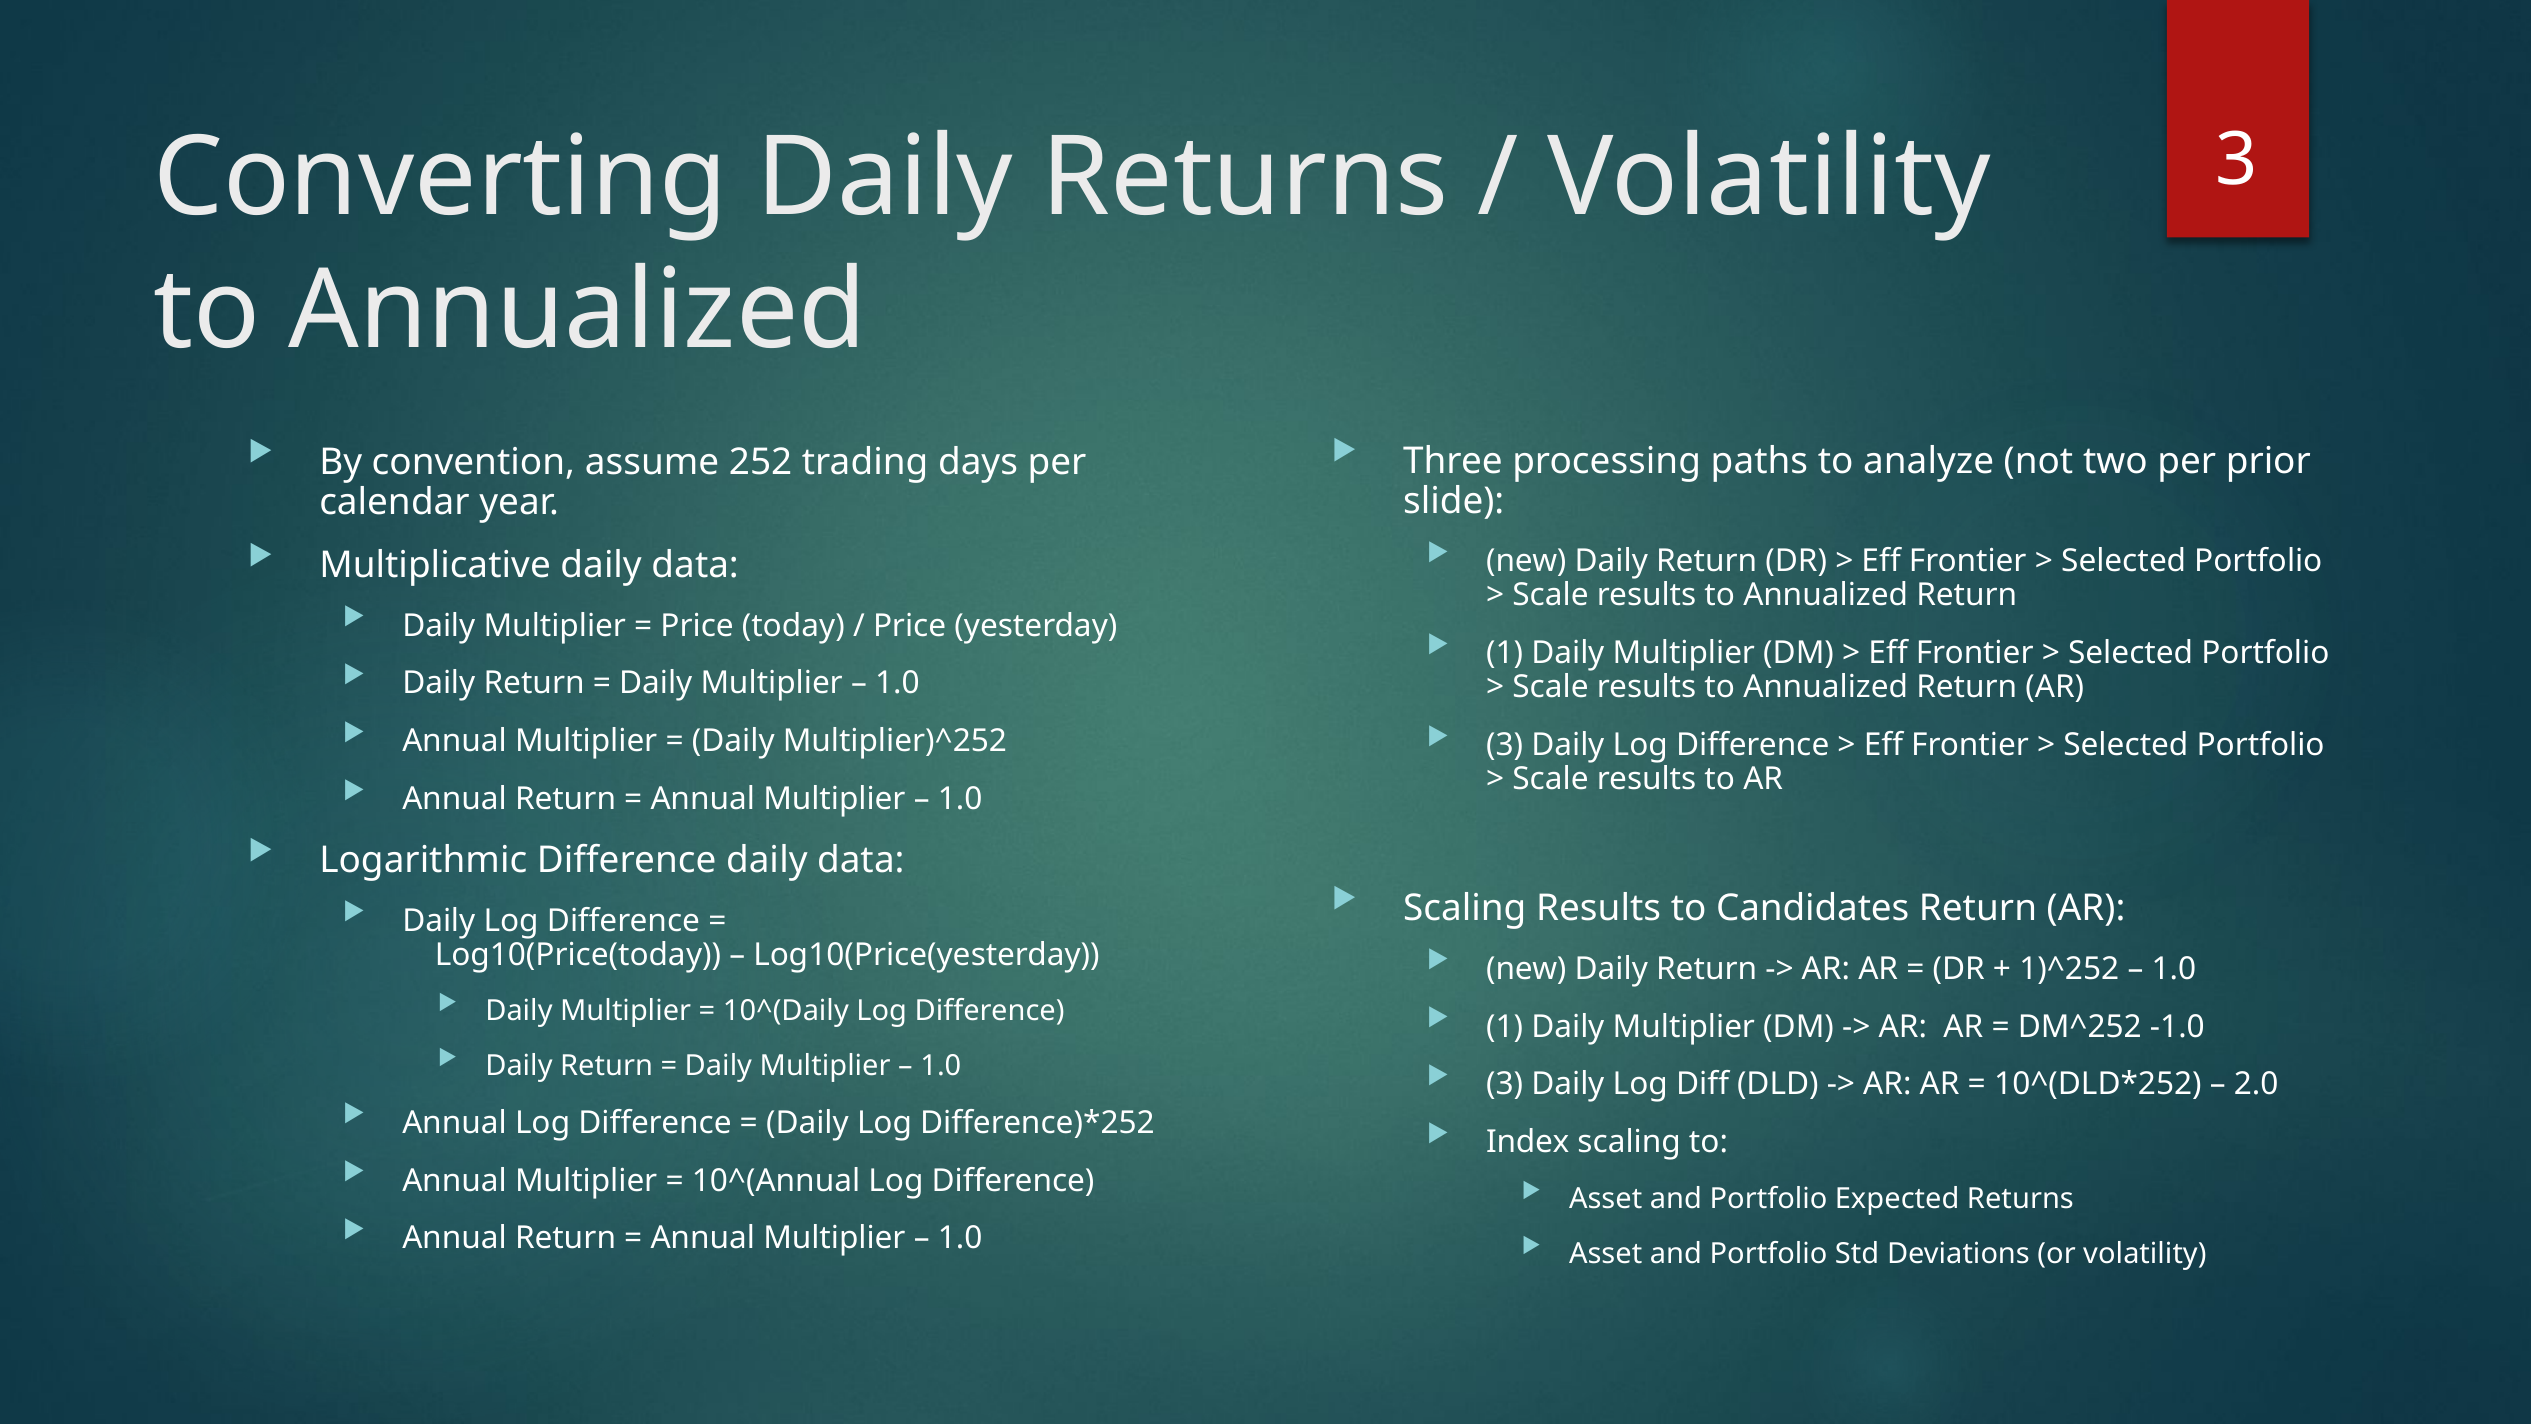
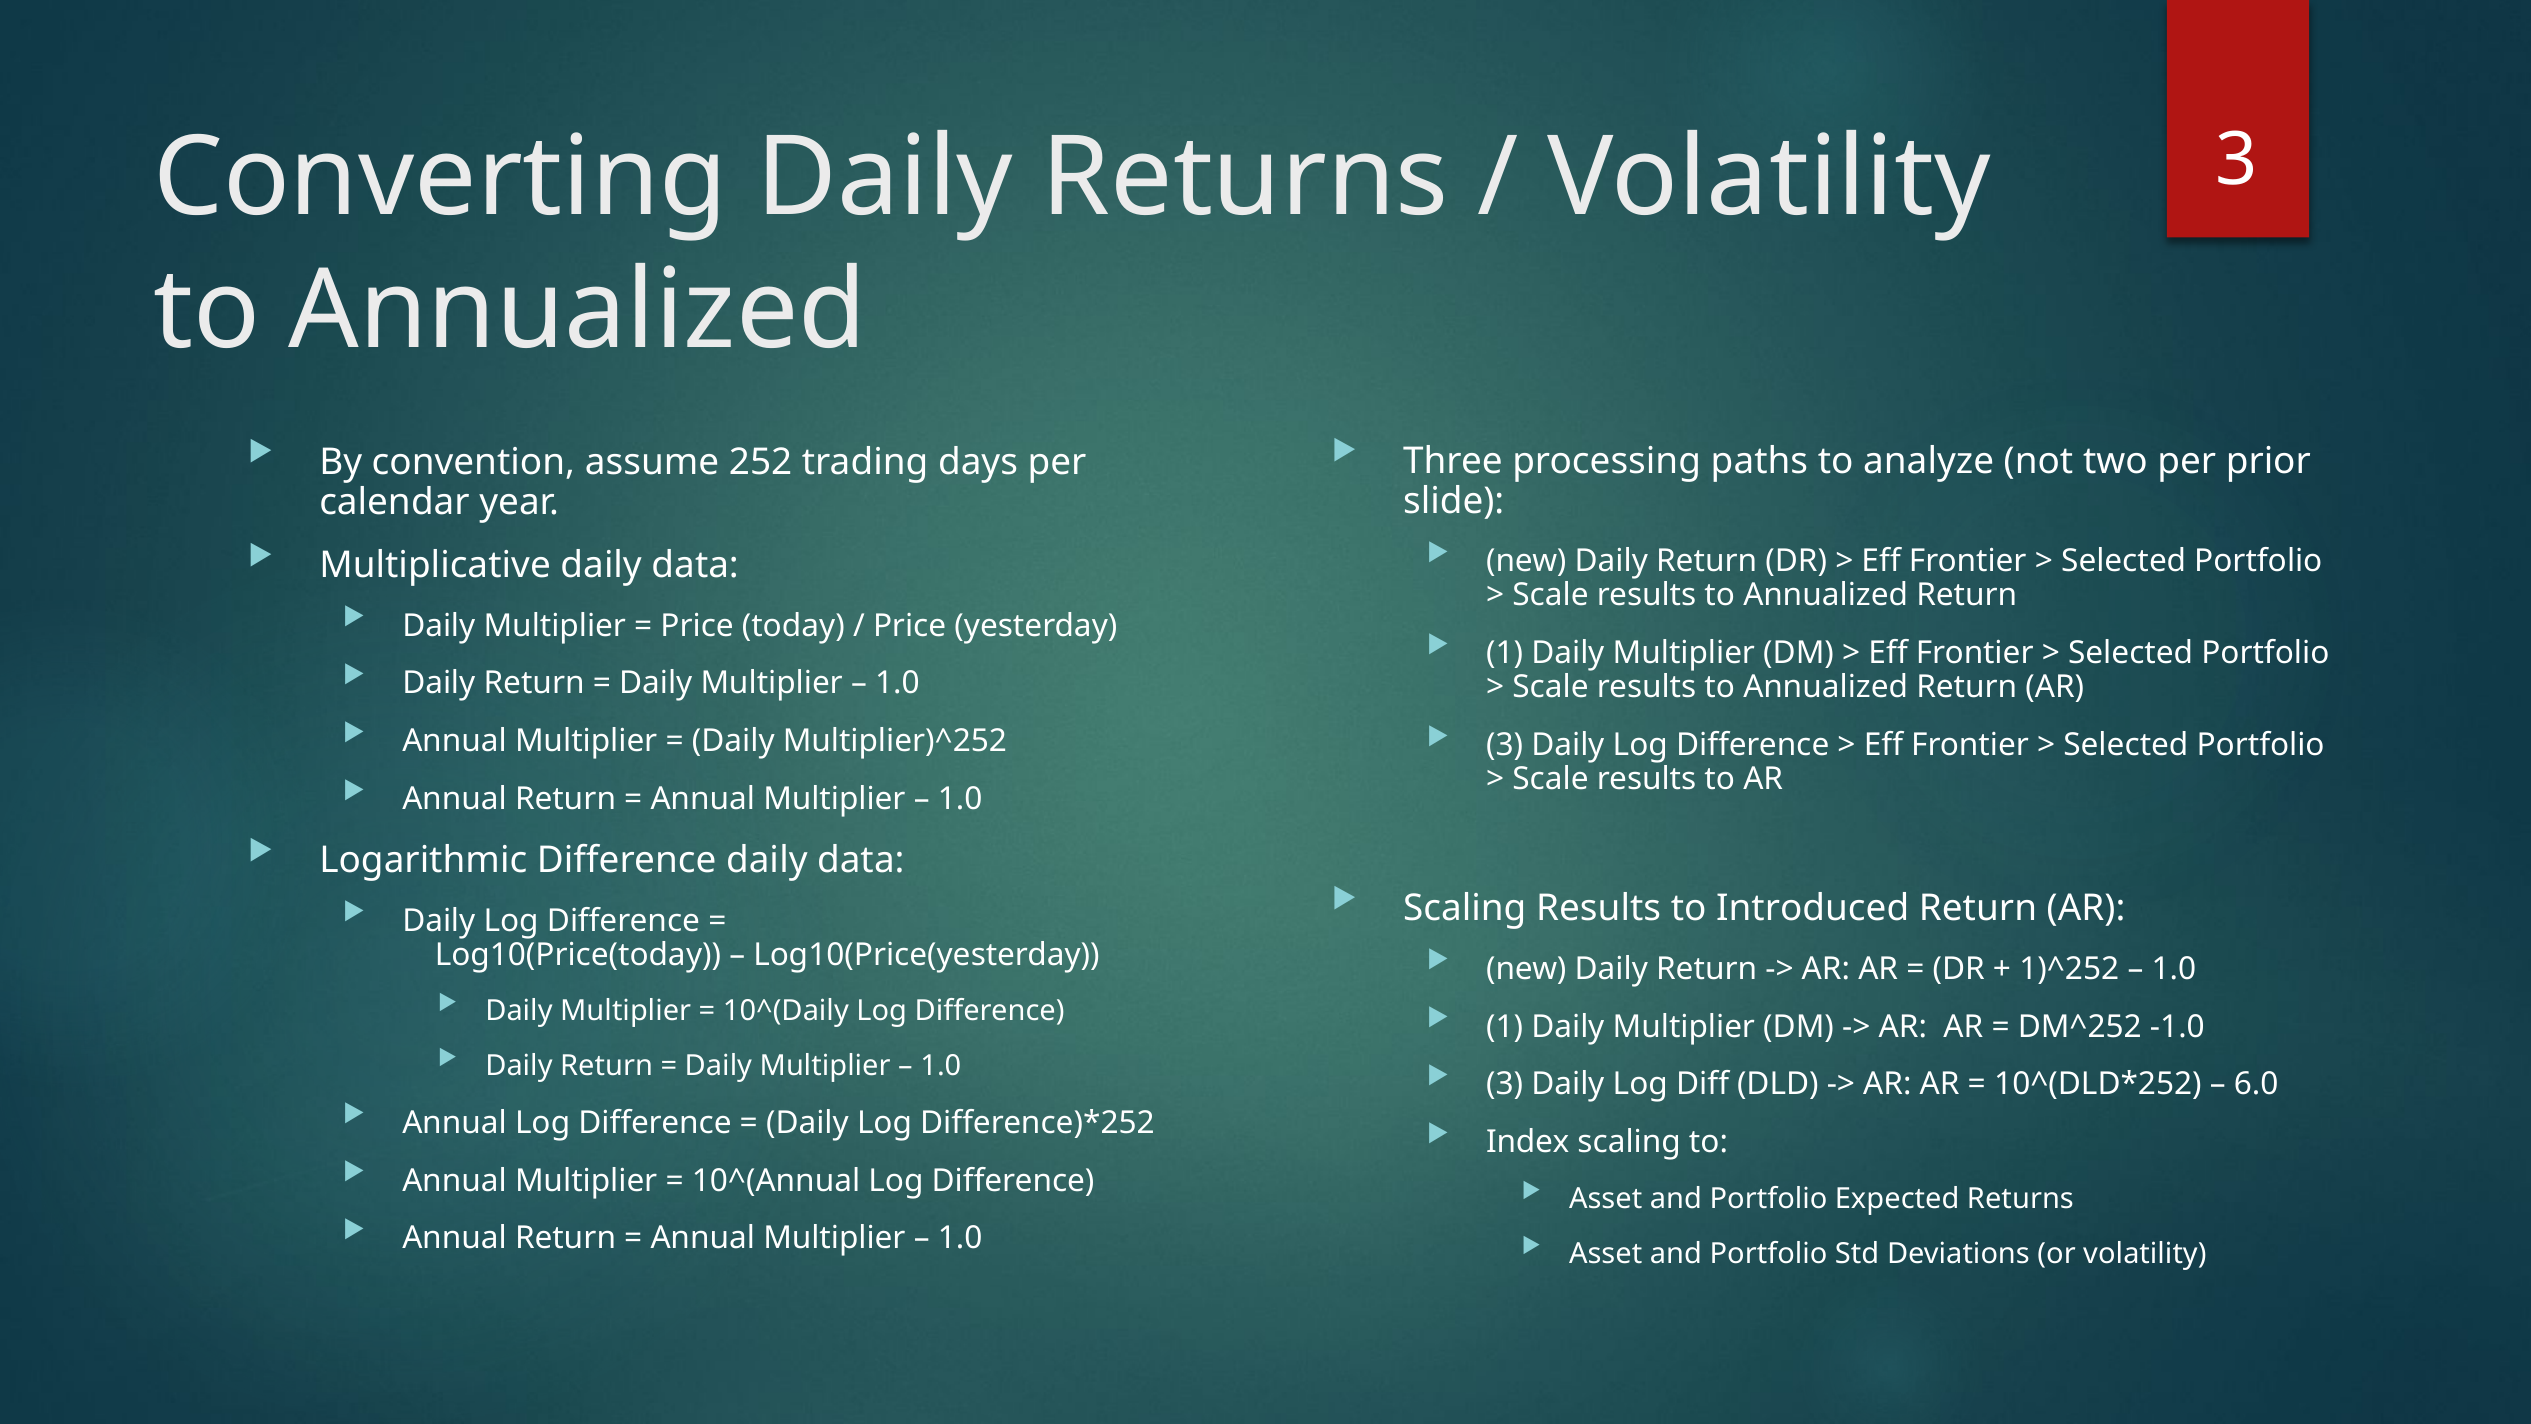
Candidates: Candidates -> Introduced
2.0: 2.0 -> 6.0
